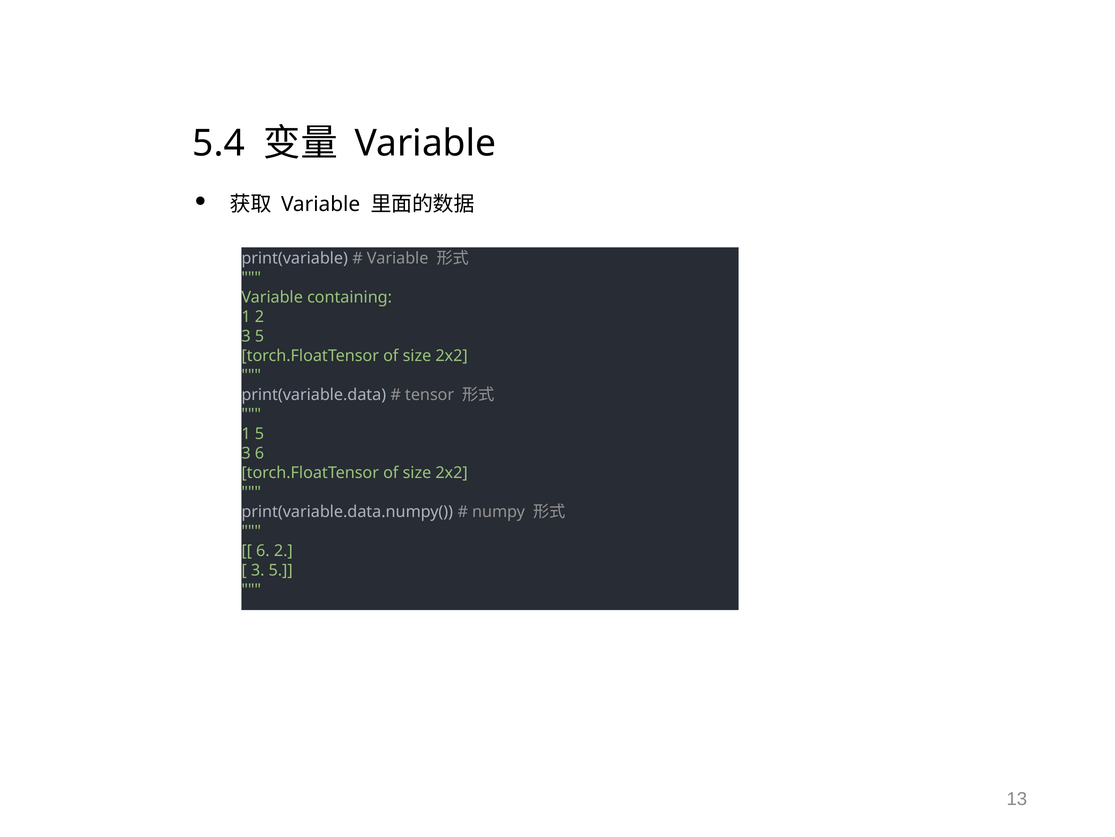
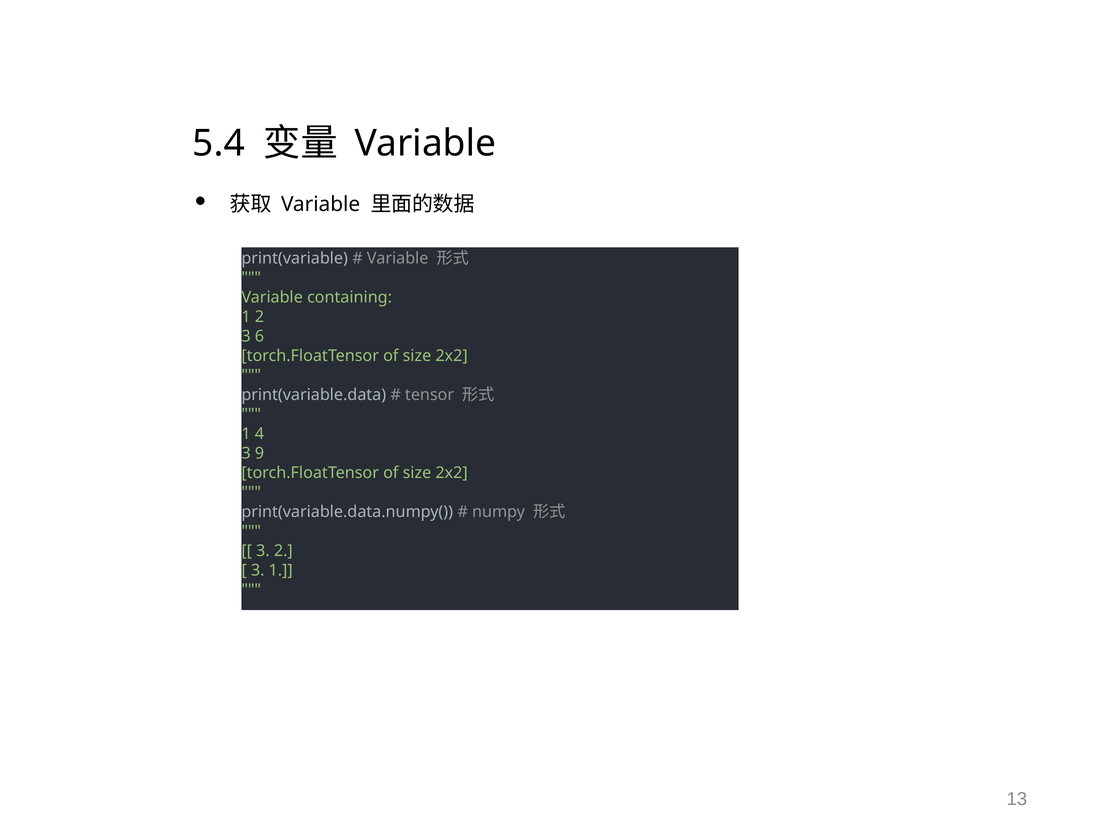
5 at (259, 336): 5 -> 6
1 5: 5 -> 4
3 6: 6 -> 9
6 at (263, 550): 6 -> 3
5 at (281, 570): 5 -> 1
